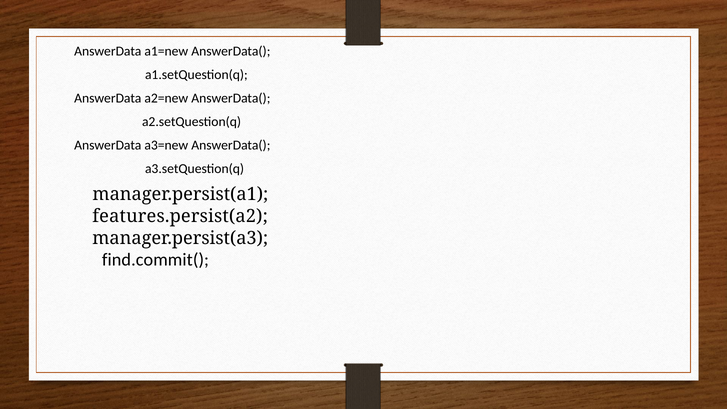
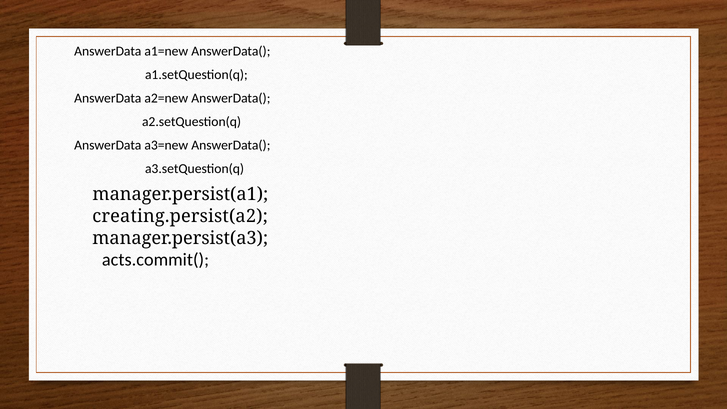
features.persist(a2: features.persist(a2 -> creating.persist(a2
find.commit(: find.commit( -> acts.commit(
